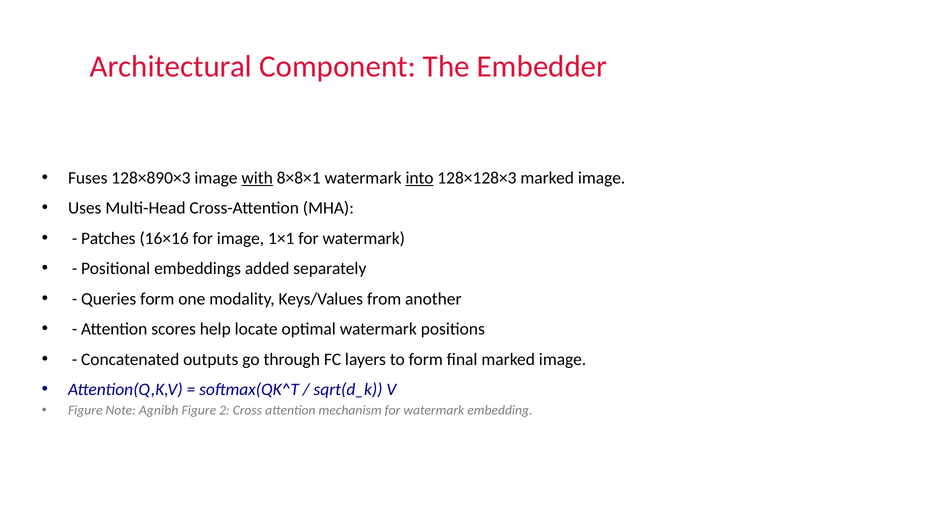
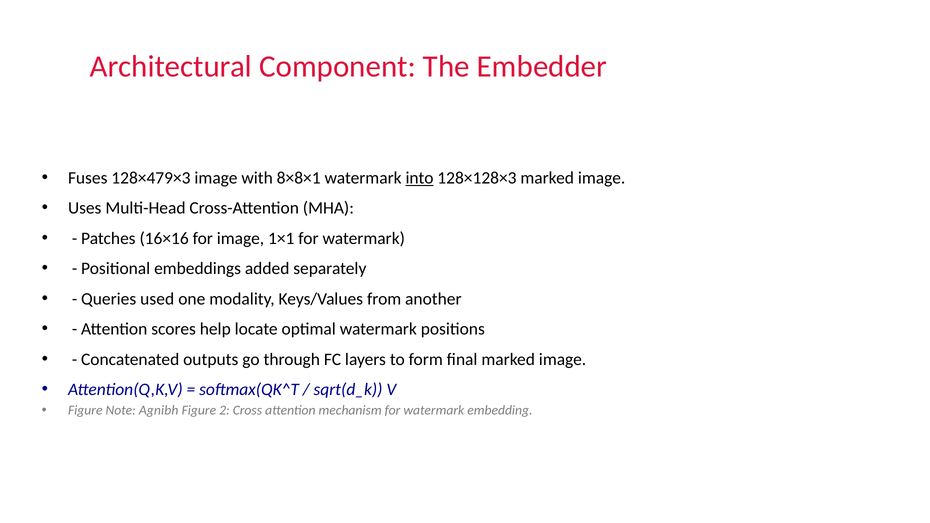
128×890×3: 128×890×3 -> 128×479×3
with underline: present -> none
Queries form: form -> used
